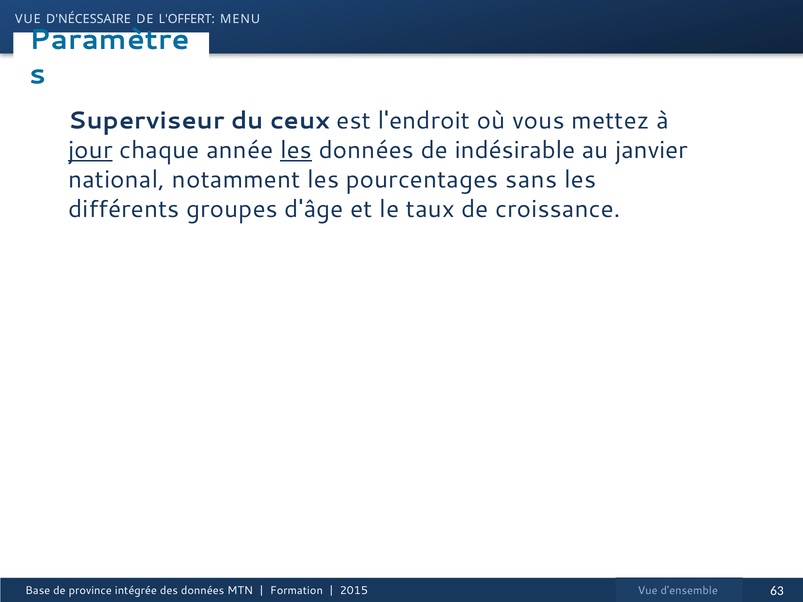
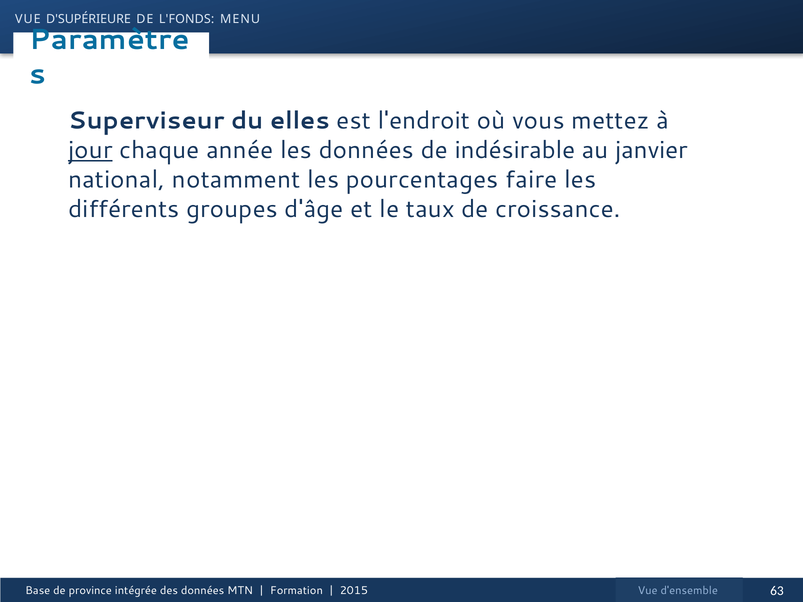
D'NÉCESSAIRE: D'NÉCESSAIRE -> D'SUPÉRIEURE
L'OFFERT: L'OFFERT -> L'FONDS
ceux: ceux -> elles
les at (296, 150) underline: present -> none
sans: sans -> faire
